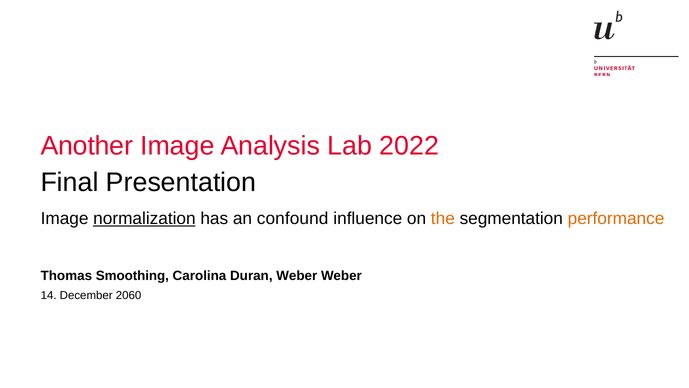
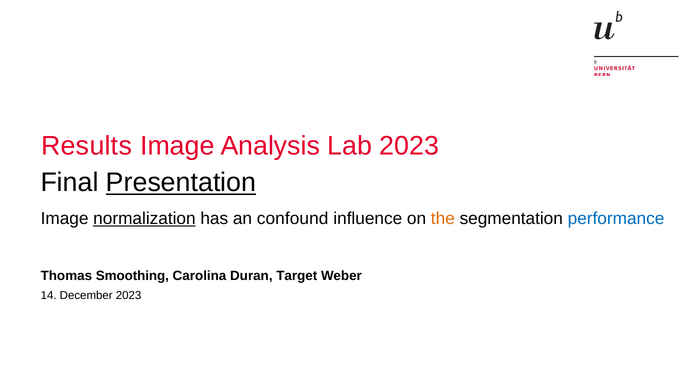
Another: Another -> Results
Lab 2022: 2022 -> 2023
Presentation underline: none -> present
performance colour: orange -> blue
Duran Weber: Weber -> Target
December 2060: 2060 -> 2023
